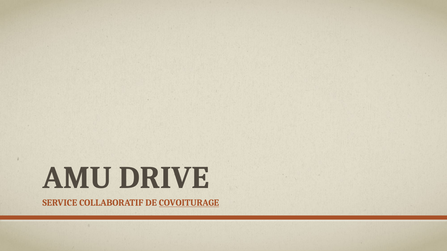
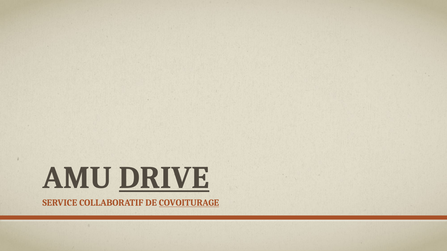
DRIVE underline: none -> present
